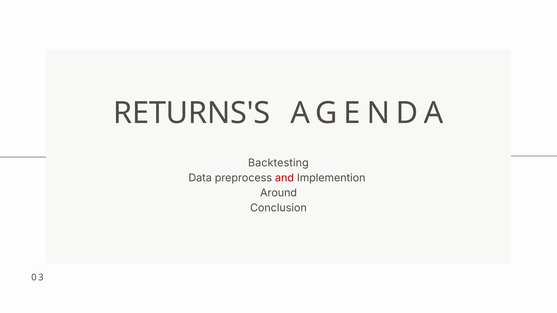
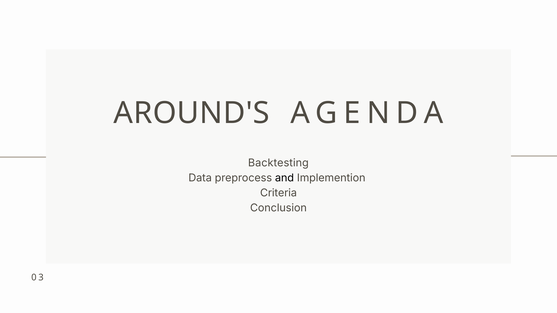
RETURNS'S: RETURNS'S -> AROUND'S
and colour: red -> black
Around: Around -> Criteria
